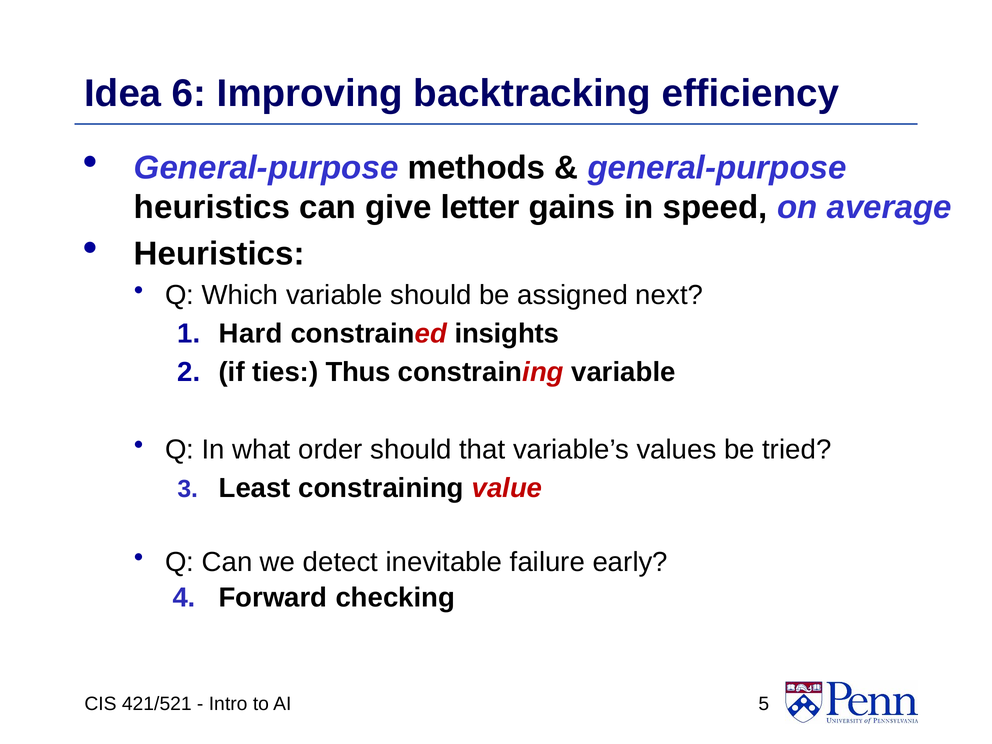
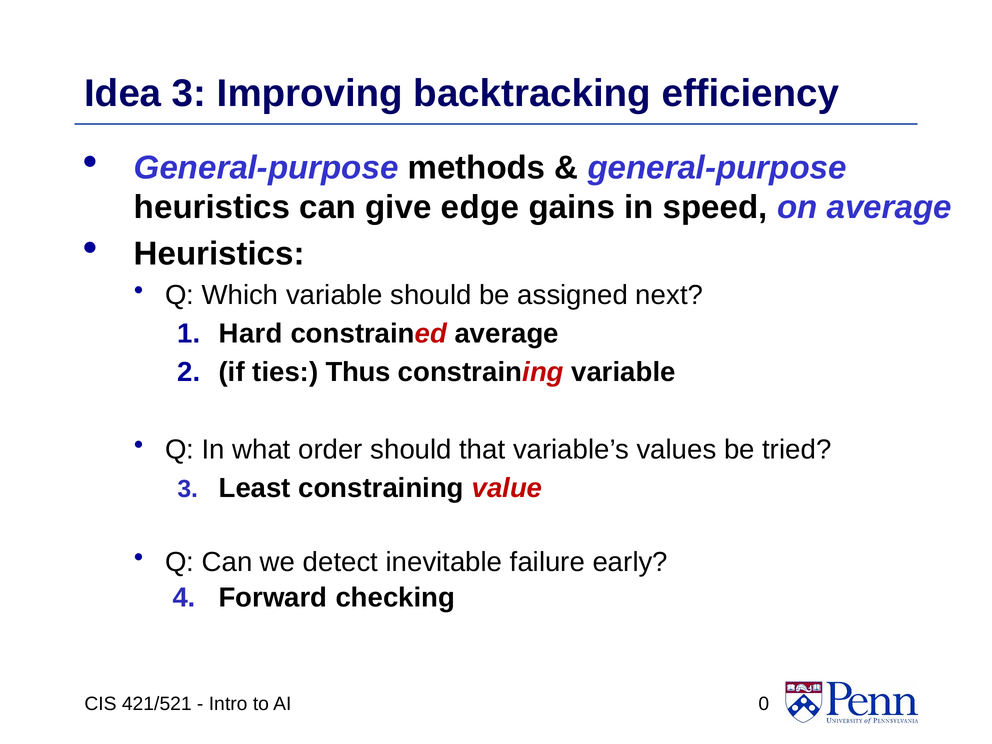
Idea 6: 6 -> 3
letter: letter -> edge
constrained insights: insights -> average
5: 5 -> 0
